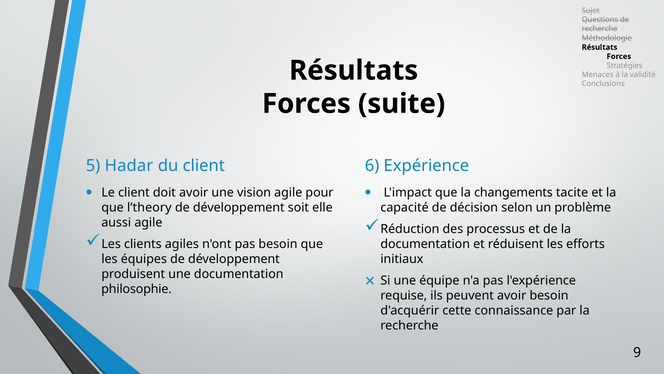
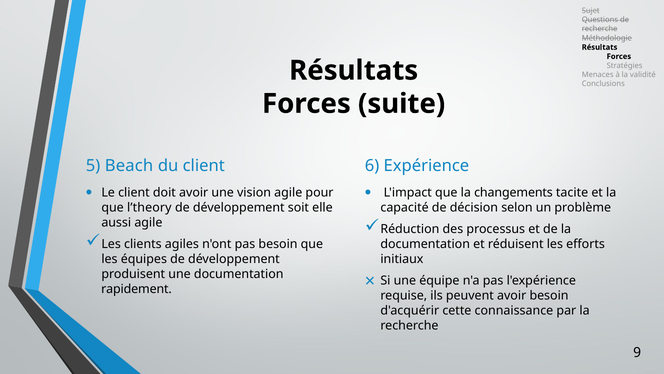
Hadar: Hadar -> Beach
philosophie: philosophie -> rapidement
